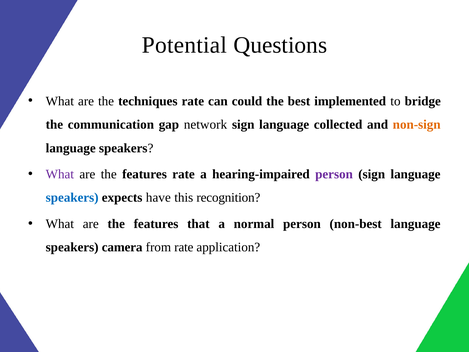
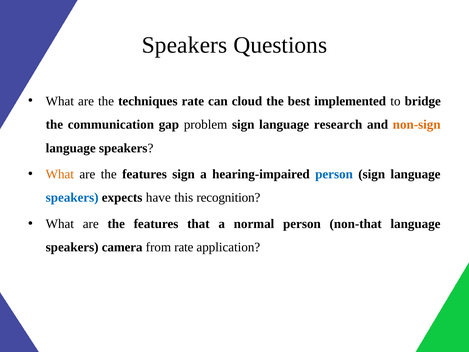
Potential at (185, 45): Potential -> Speakers
could: could -> cloud
network: network -> problem
collected: collected -> research
What at (60, 174) colour: purple -> orange
features rate: rate -> sign
person at (334, 174) colour: purple -> blue
non-best: non-best -> non-that
